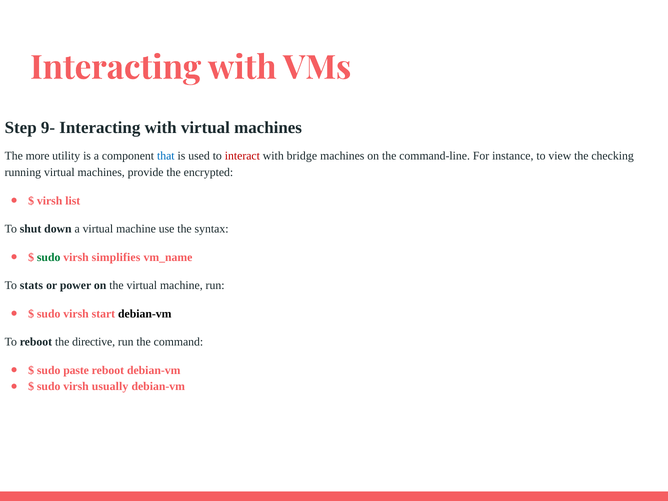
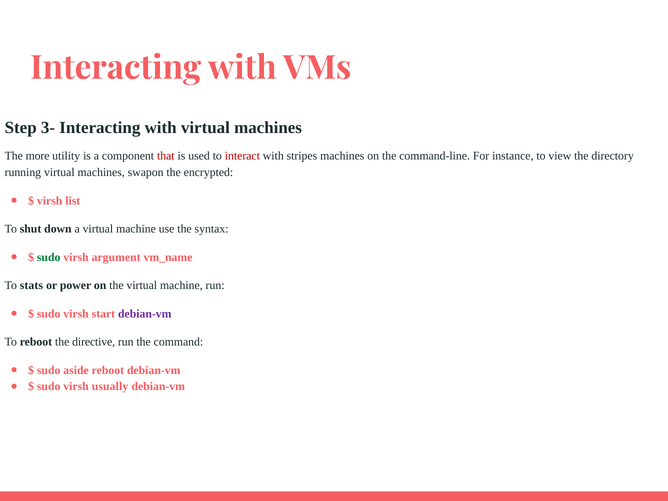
9-: 9- -> 3-
that colour: blue -> red
bridge: bridge -> stripes
checking: checking -> directory
provide: provide -> swapon
simplifies: simplifies -> argument
debian-vm at (145, 314) colour: black -> purple
paste: paste -> aside
